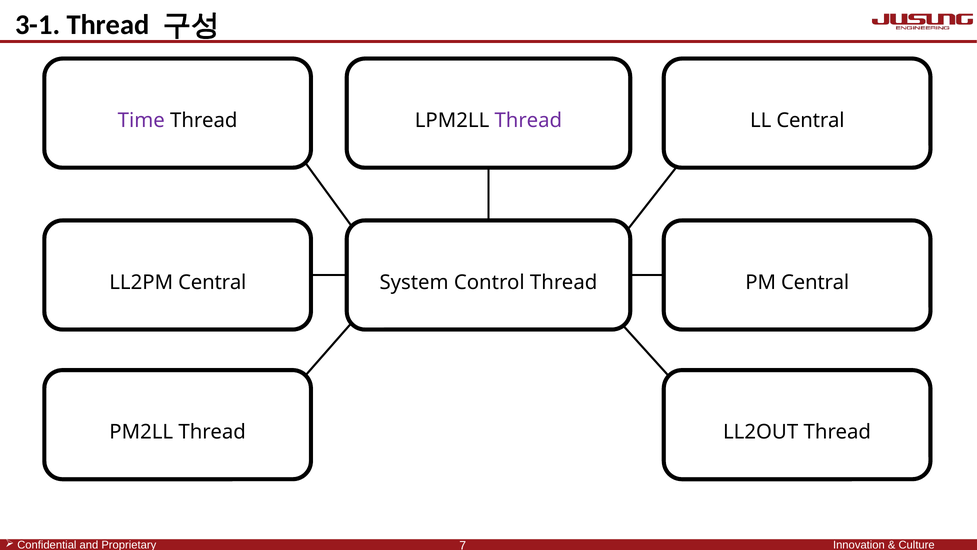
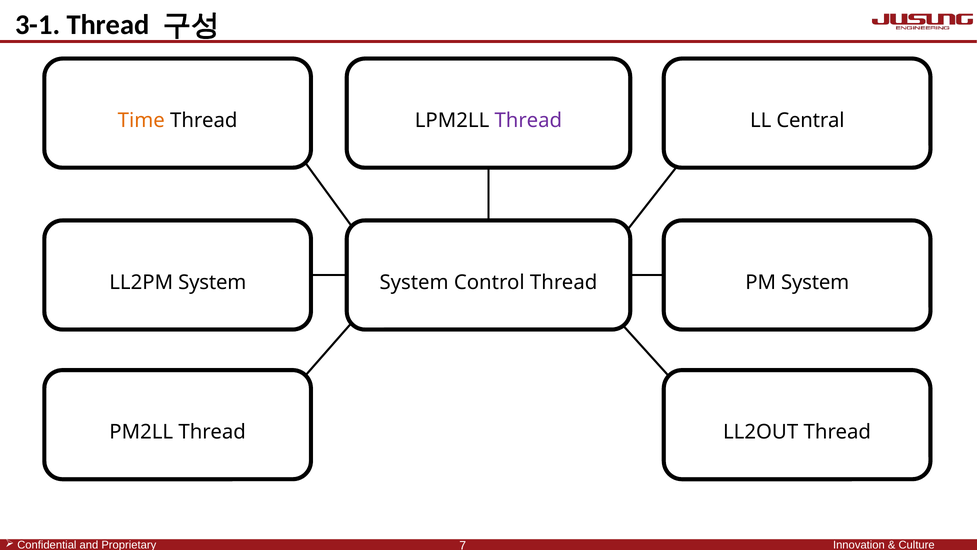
Time colour: purple -> orange
LL2PM Central: Central -> System
PM Central: Central -> System
